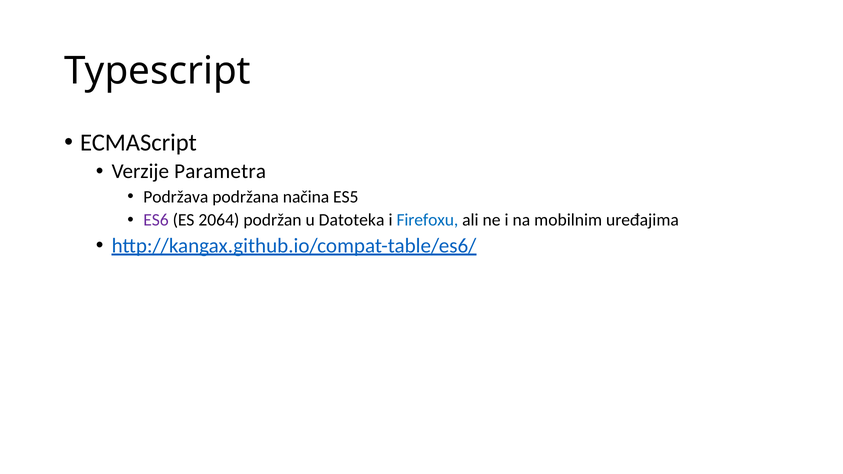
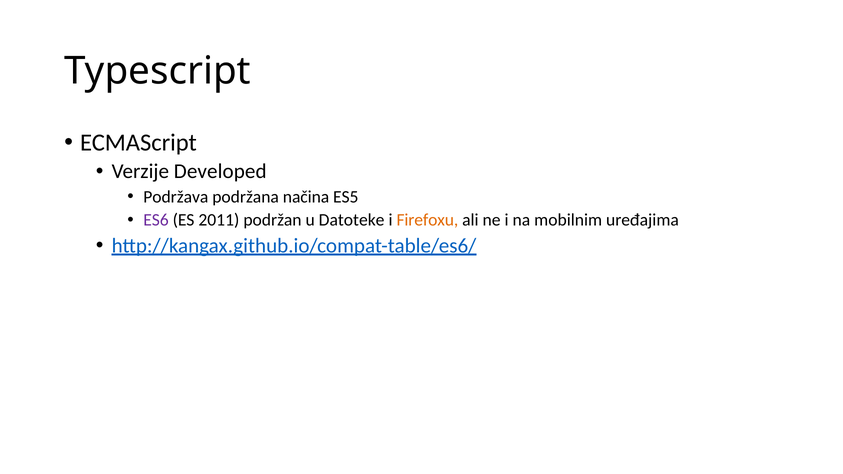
Parametra: Parametra -> Developed
2064: 2064 -> 2011
Datoteka: Datoteka -> Datoteke
Firefoxu colour: blue -> orange
